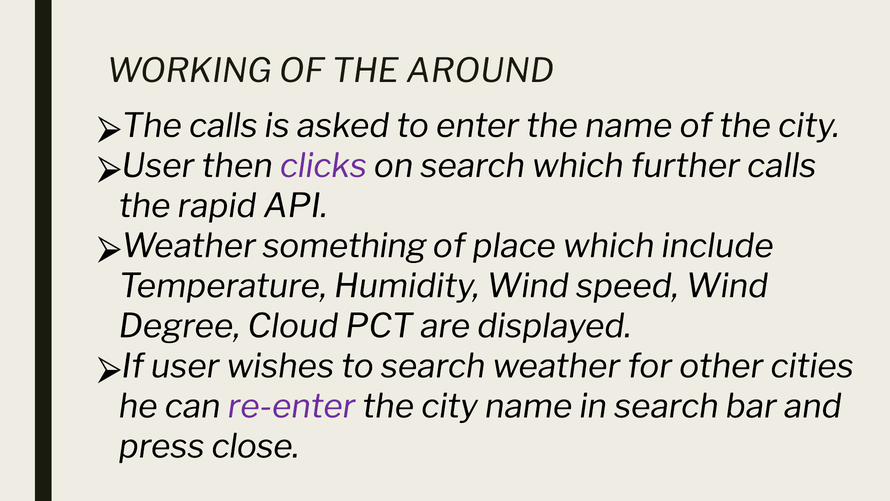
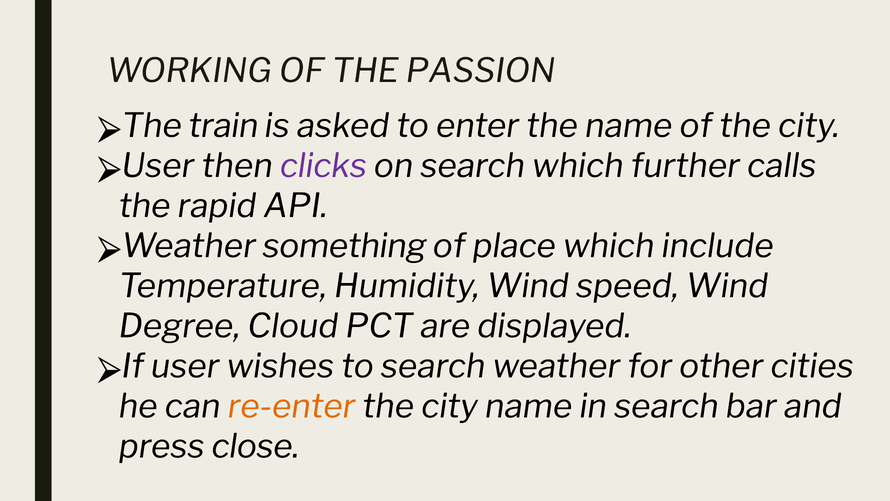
AROUND: AROUND -> PASSION
The calls: calls -> train
re-enter colour: purple -> orange
